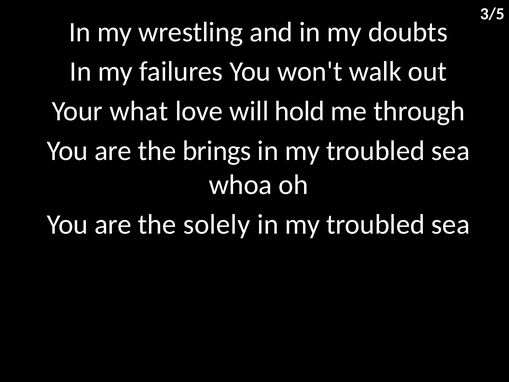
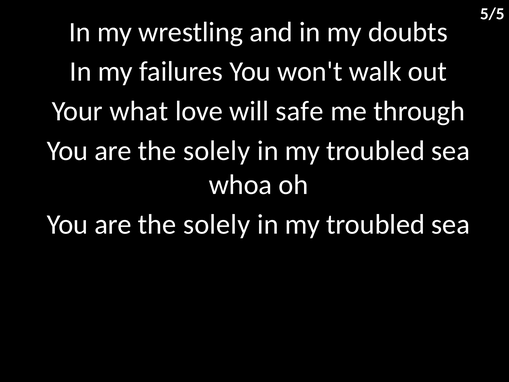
3/5: 3/5 -> 5/5
hold: hold -> safe
brings at (217, 151): brings -> solely
